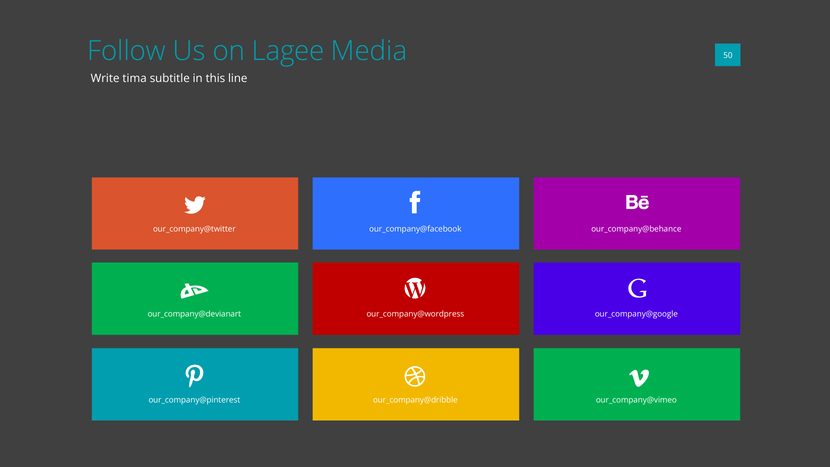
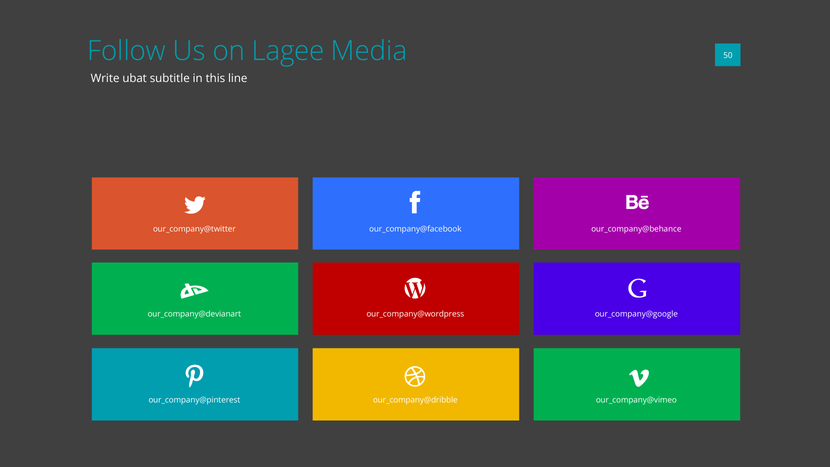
tima: tima -> ubat
